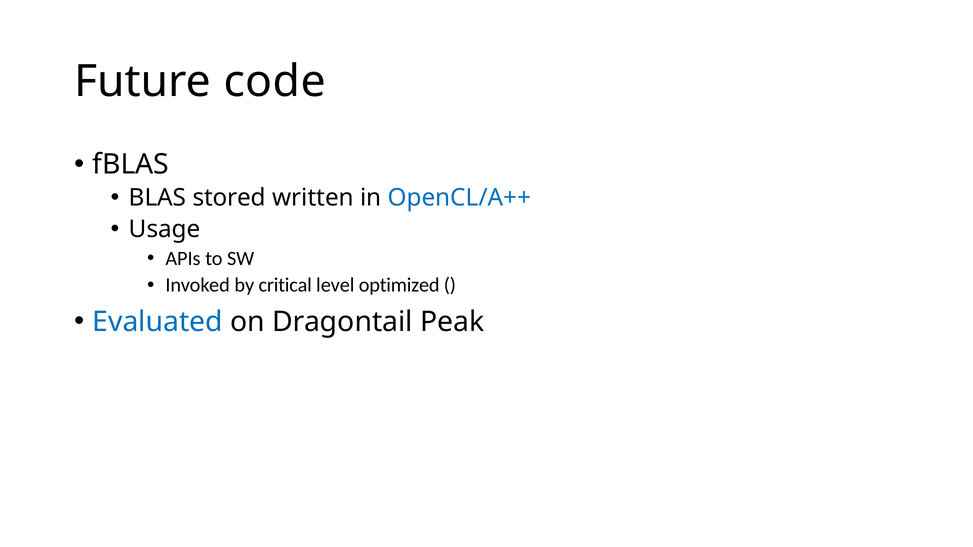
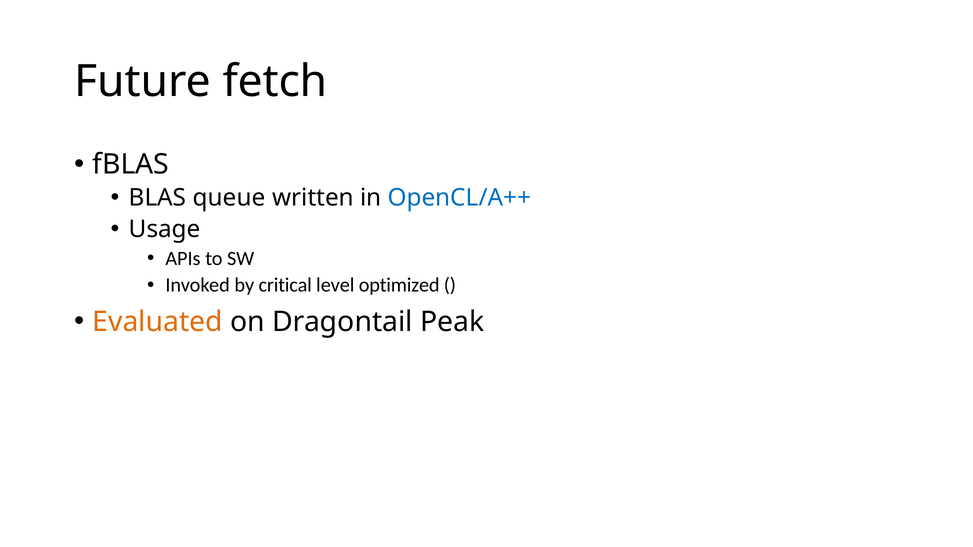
code: code -> fetch
stored: stored -> queue
Evaluated colour: blue -> orange
